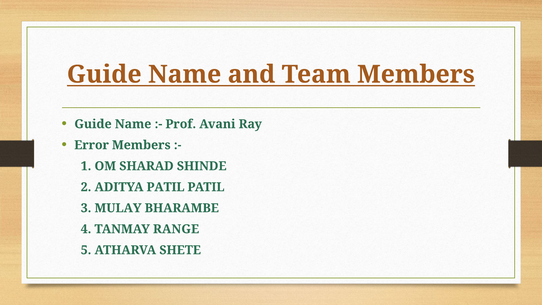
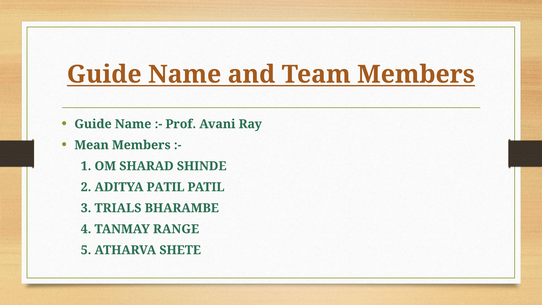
Error: Error -> Mean
MULAY: MULAY -> TRIALS
